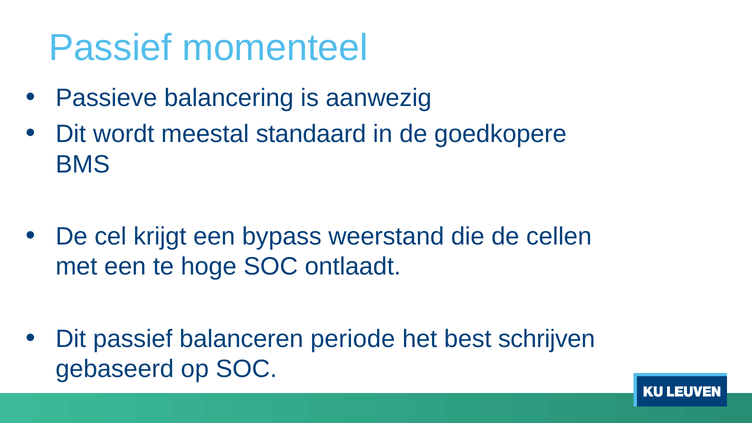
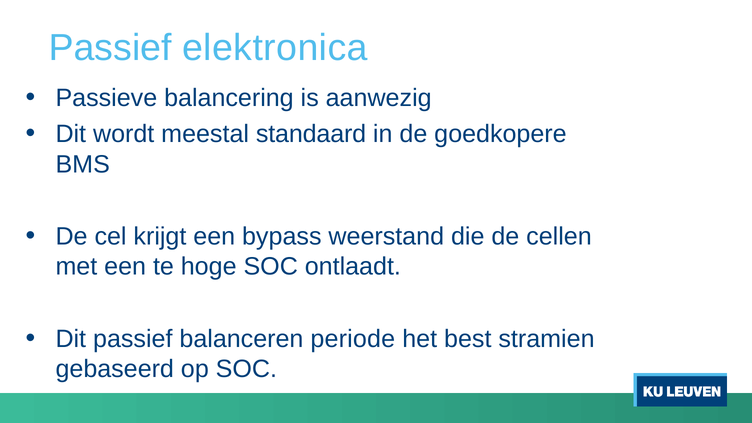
momenteel: momenteel -> elektronica
schrijven: schrijven -> stramien
